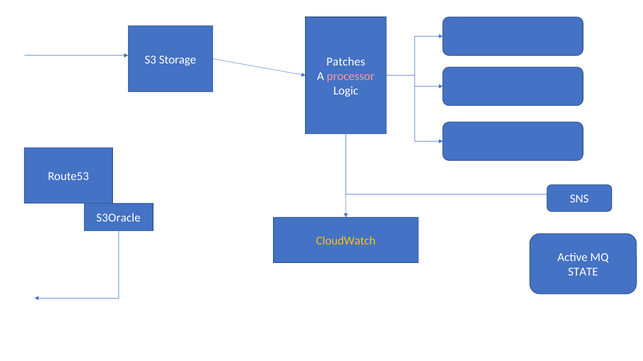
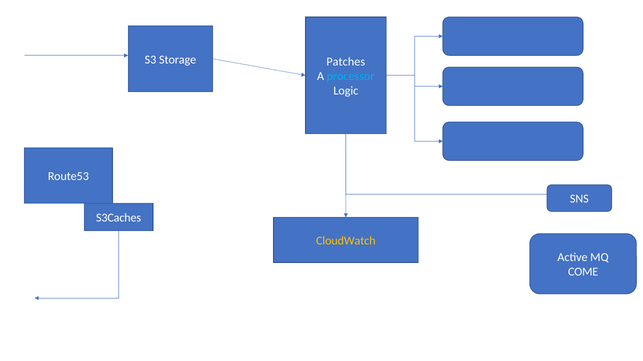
processor colour: pink -> light blue
S3Oracle: S3Oracle -> S3Caches
STATE: STATE -> COME
